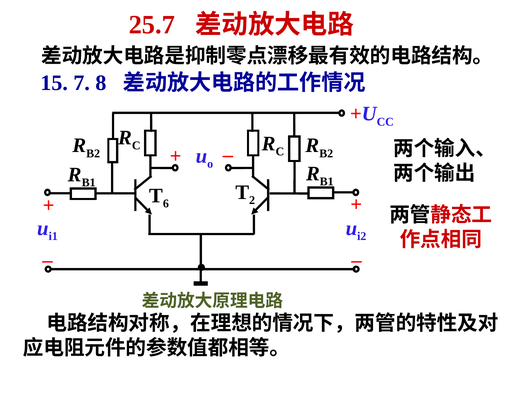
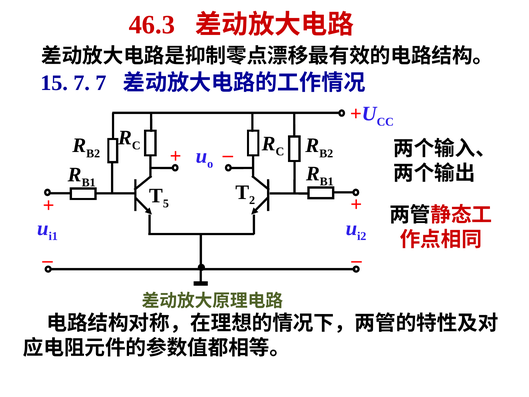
25.7: 25.7 -> 46.3
7 8: 8 -> 7
6: 6 -> 5
